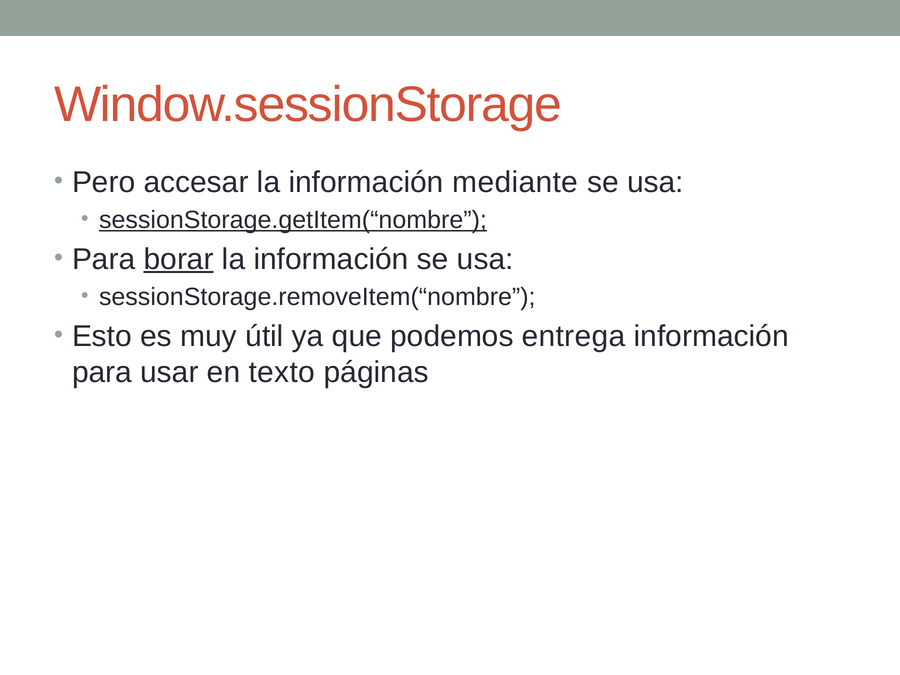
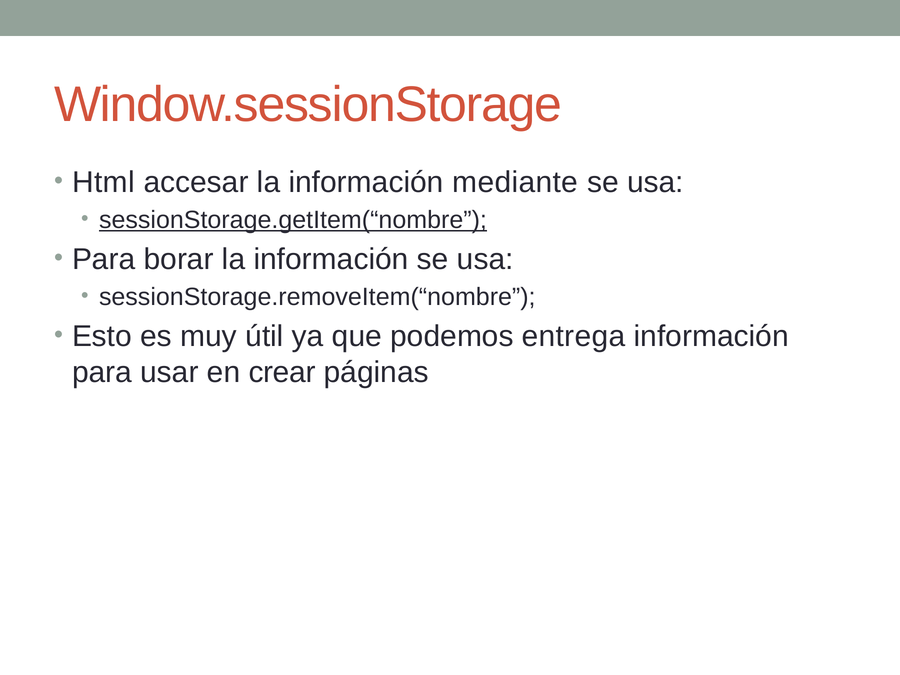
Pero: Pero -> Html
borar underline: present -> none
texto: texto -> crear
